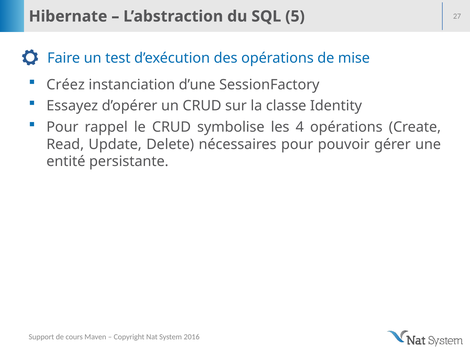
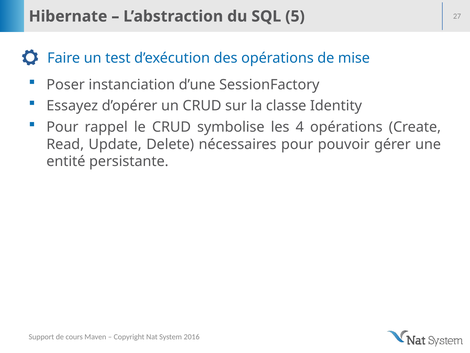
Créez: Créez -> Poser
